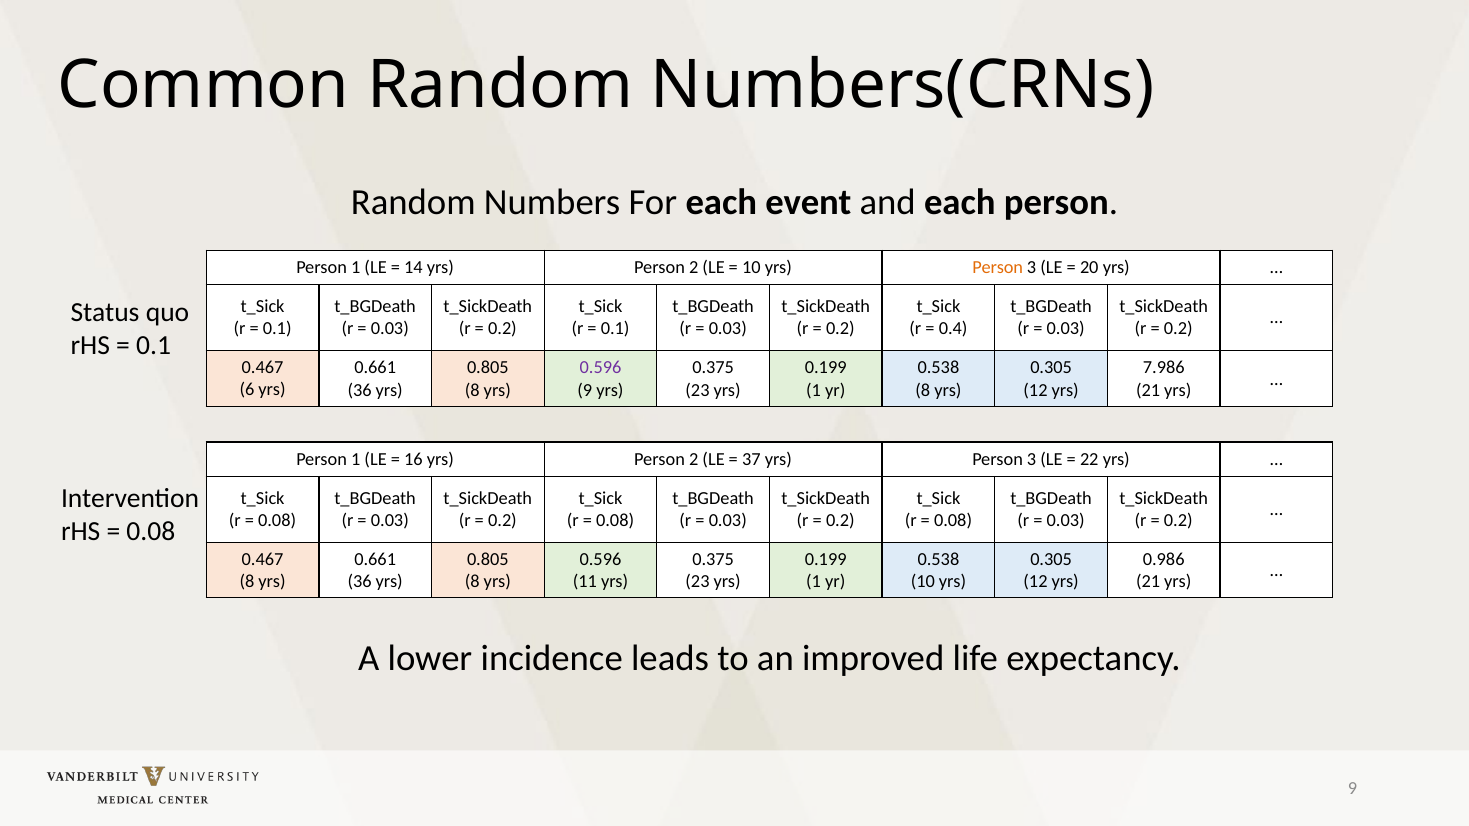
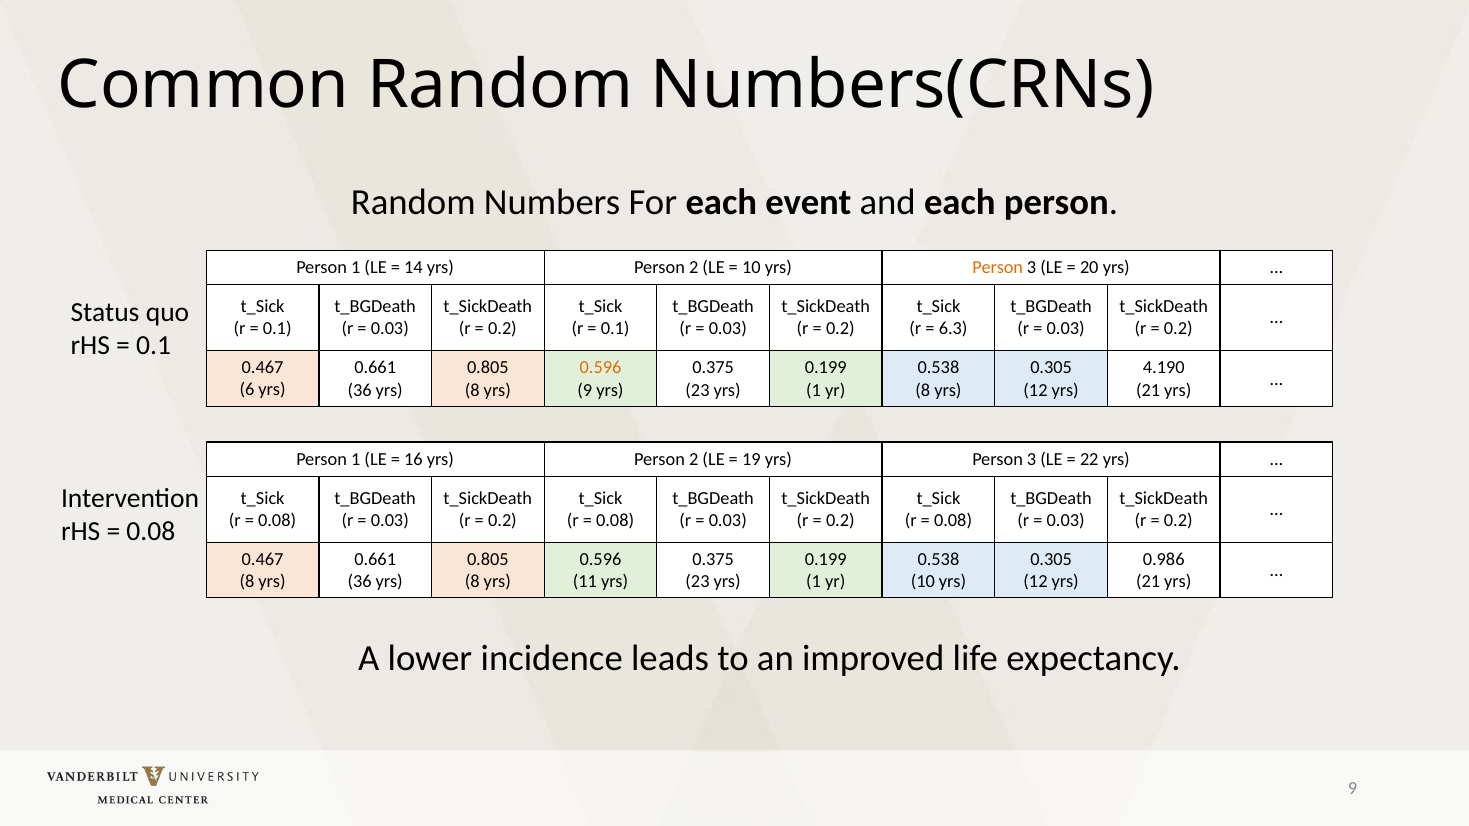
0.4: 0.4 -> 6.3
0.596 at (601, 368) colour: purple -> orange
7.986: 7.986 -> 4.190
37: 37 -> 19
